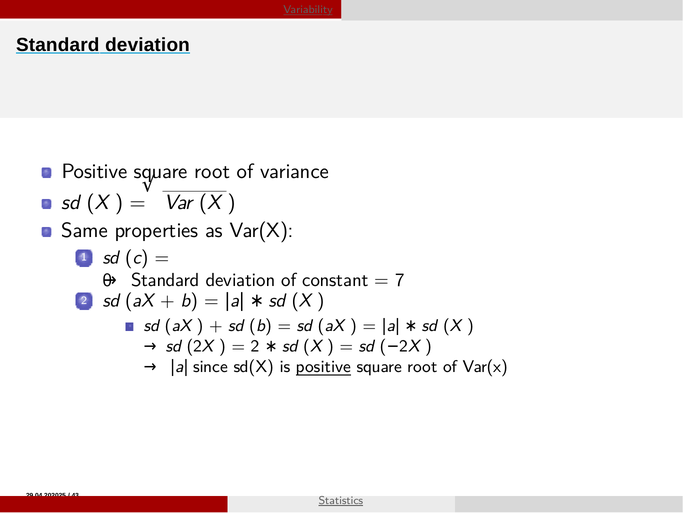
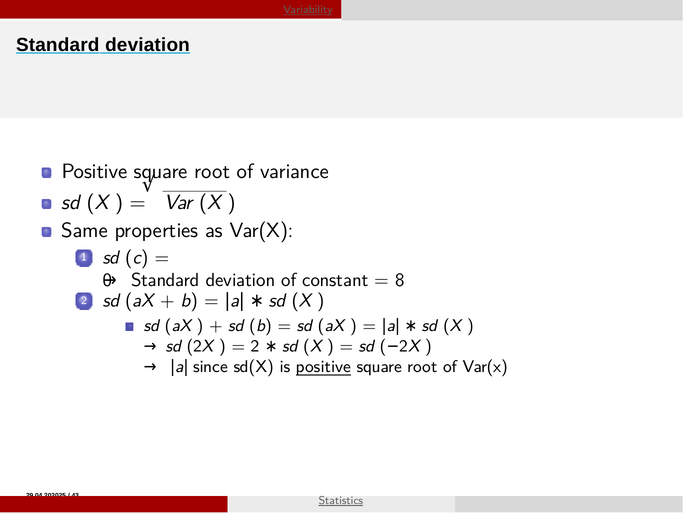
7: 7 -> 8
